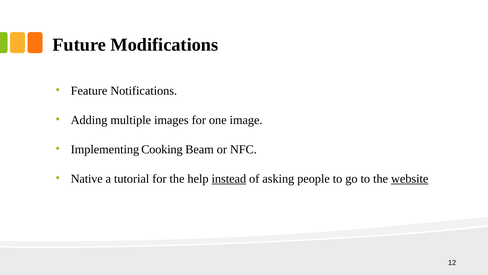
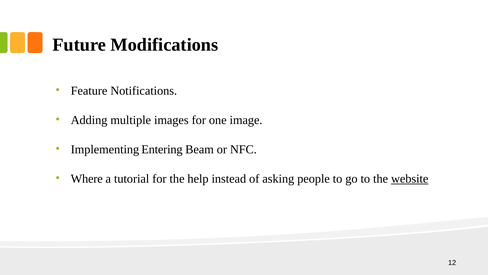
Cooking: Cooking -> Entering
Native: Native -> Where
instead underline: present -> none
